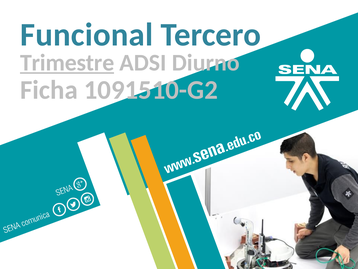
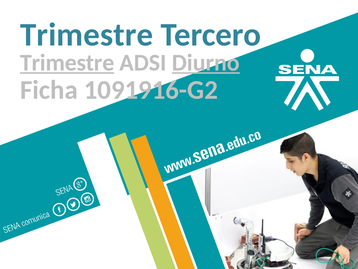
Funcional at (87, 35): Funcional -> Trimestre
Diurno underline: none -> present
1091510-G2: 1091510-G2 -> 1091916-G2
